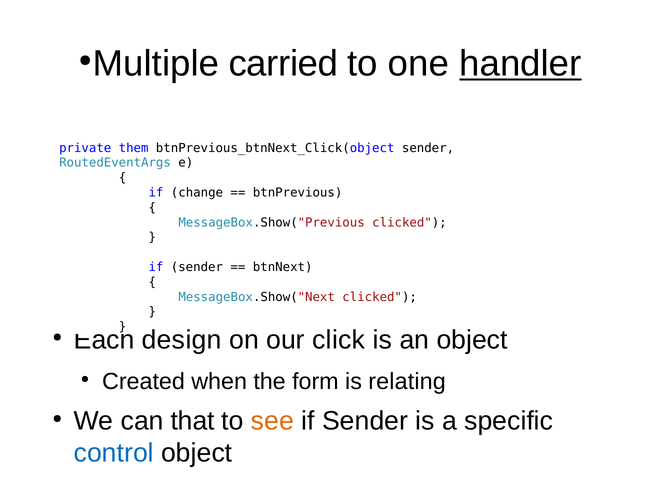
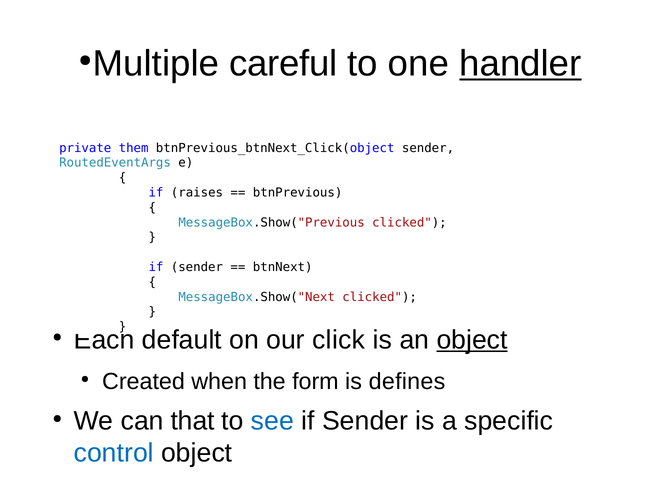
carried: carried -> careful
change: change -> raises
design: design -> default
object at (472, 340) underline: none -> present
relating: relating -> defines
see colour: orange -> blue
